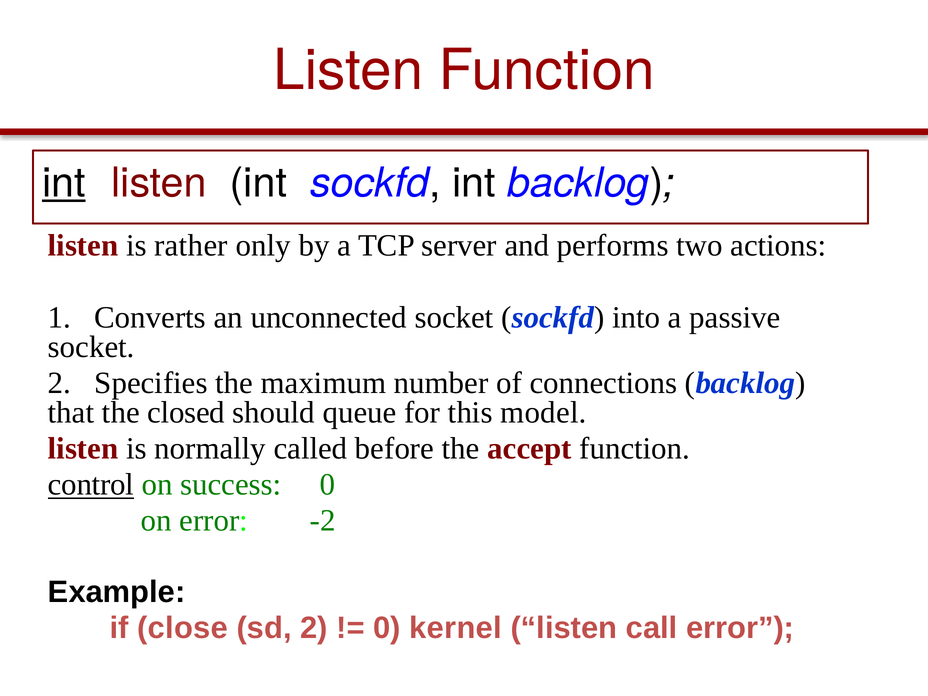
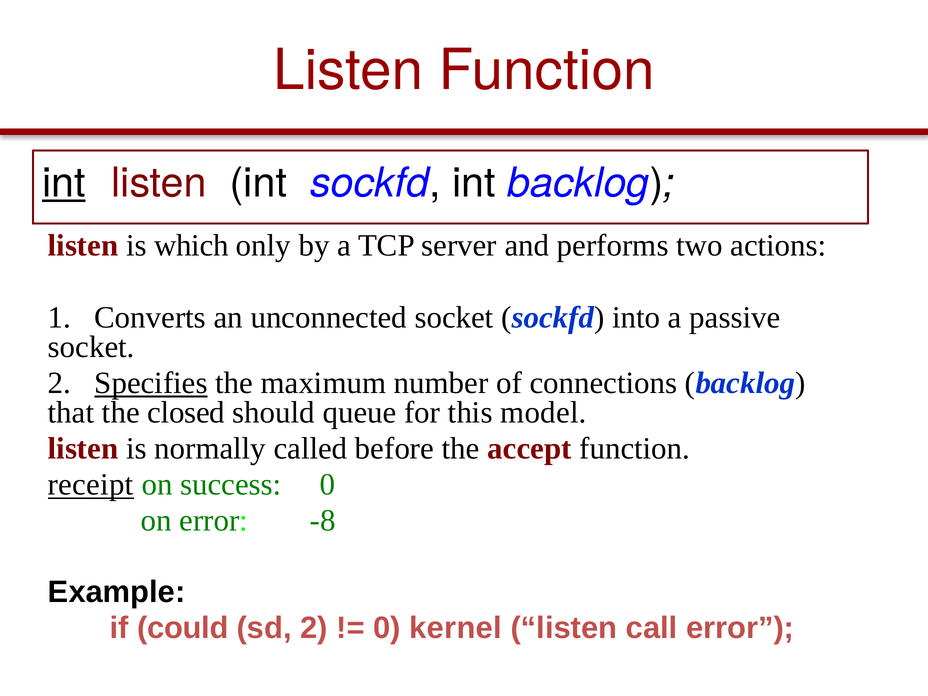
rather: rather -> which
Specifies underline: none -> present
control: control -> receipt
-2: -2 -> -8
close: close -> could
